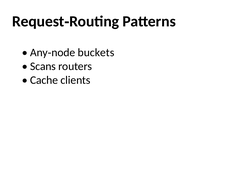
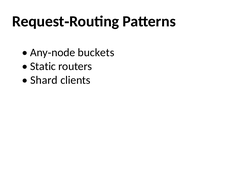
Scans: Scans -> Static
Cache: Cache -> Shard
